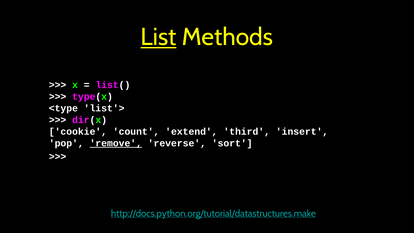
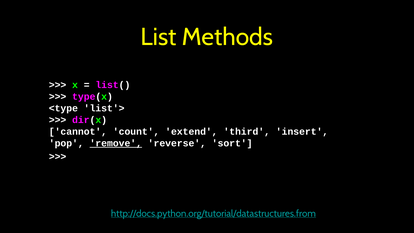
List underline: present -> none
cookie: cookie -> cannot
http://docs.python.org/tutorial/datastructures.make: http://docs.python.org/tutorial/datastructures.make -> http://docs.python.org/tutorial/datastructures.from
